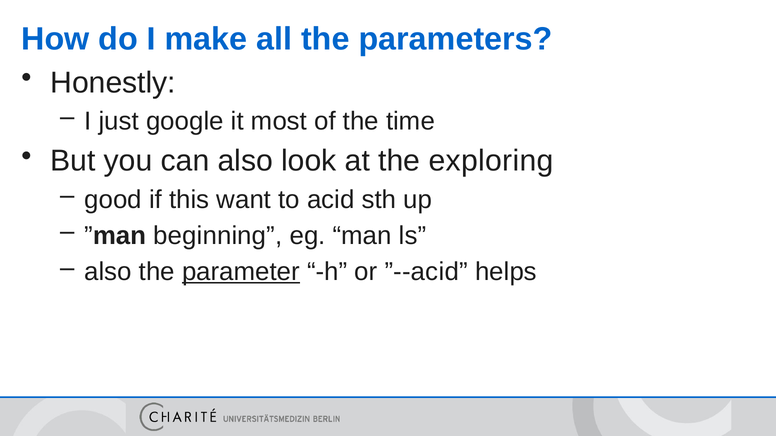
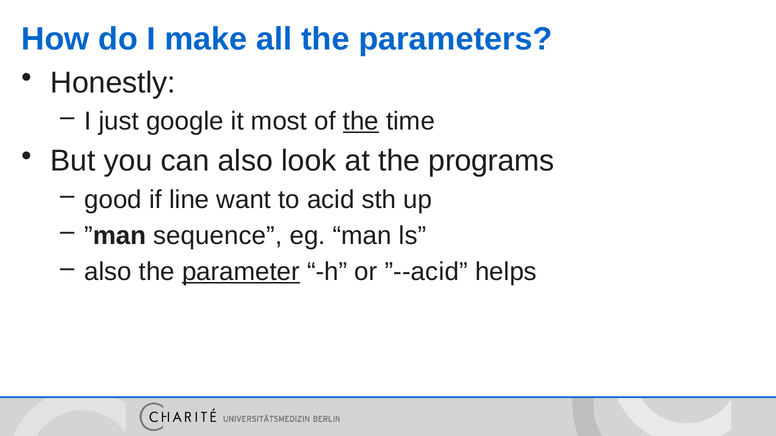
the at (361, 121) underline: none -> present
exploring: exploring -> programs
this: this -> line
beginning: beginning -> sequence
